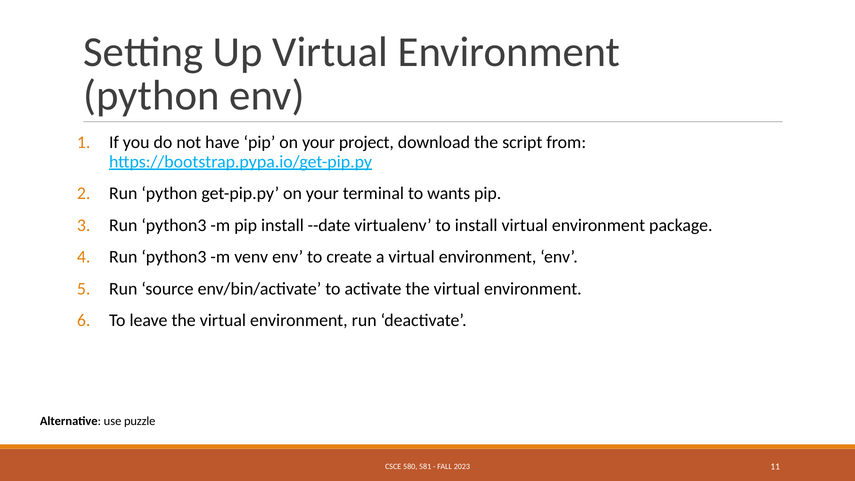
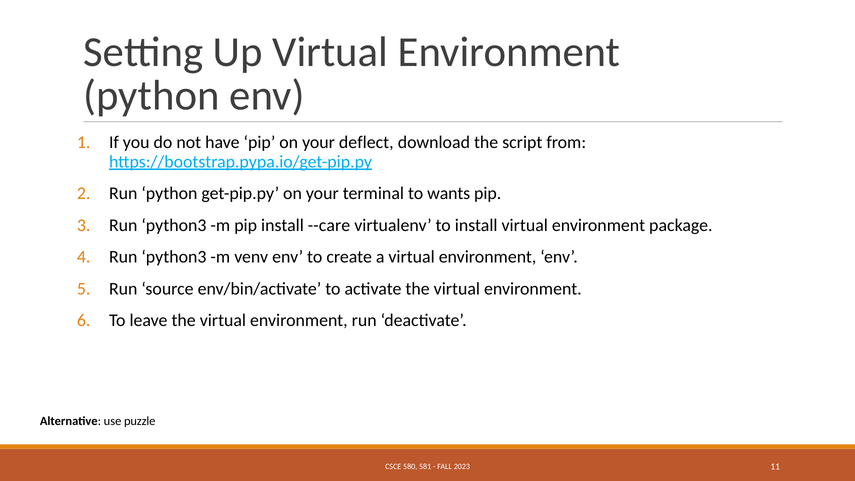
project: project -> deflect
--date: --date -> --care
